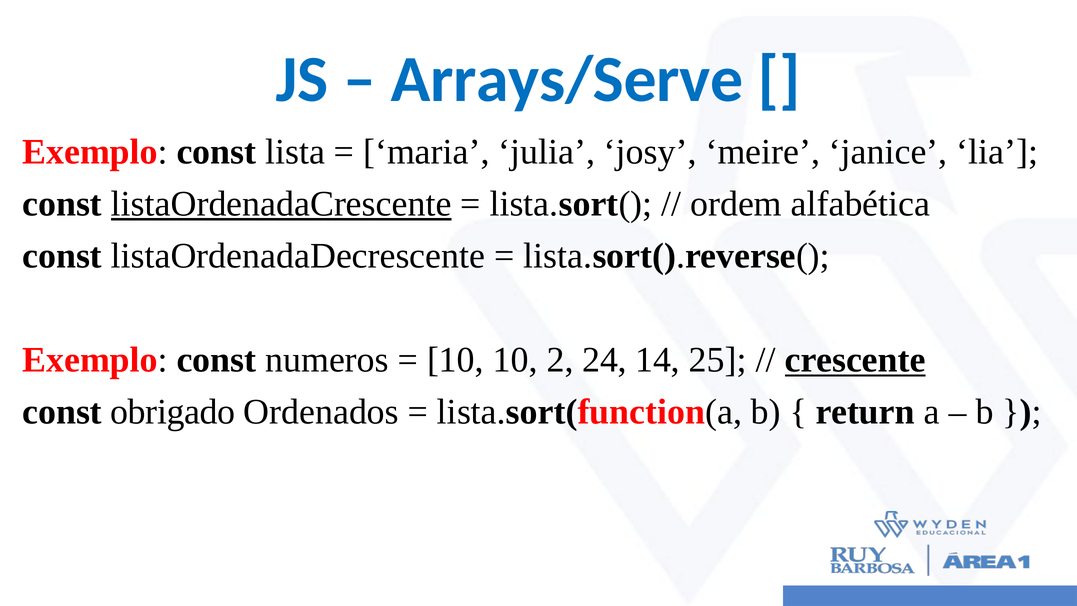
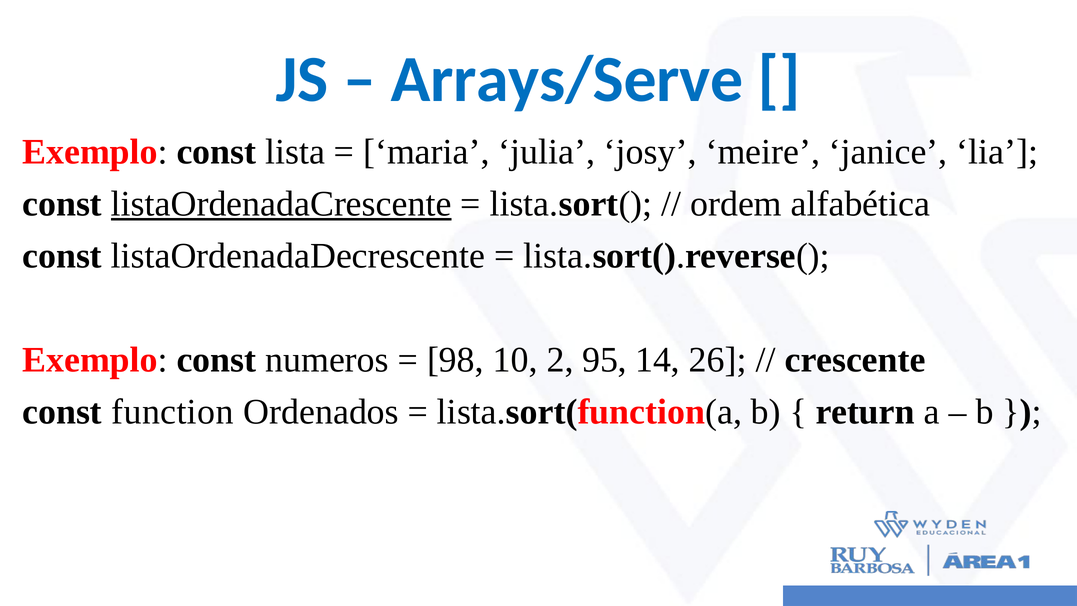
10 at (455, 360): 10 -> 98
24: 24 -> 95
25: 25 -> 26
crescente underline: present -> none
obrigado: obrigado -> function
